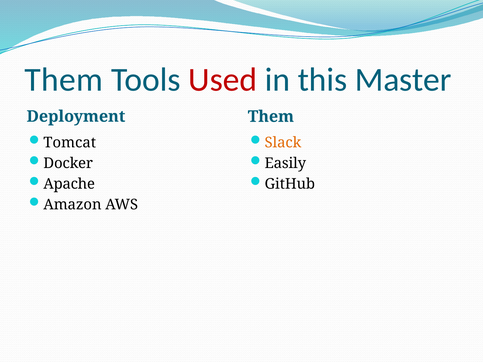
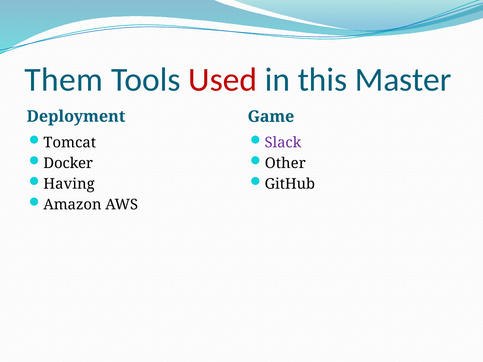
Deployment Them: Them -> Game
Slack colour: orange -> purple
Easily: Easily -> Other
Apache: Apache -> Having
